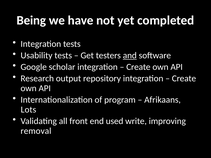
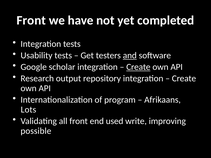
Being at (31, 20): Being -> Front
Create at (138, 67) underline: none -> present
removal: removal -> possible
